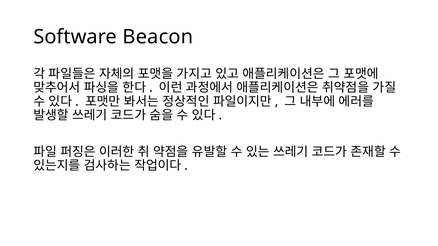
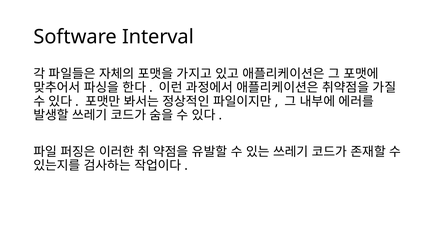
Beacon: Beacon -> Interval
